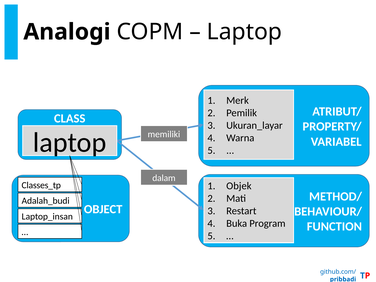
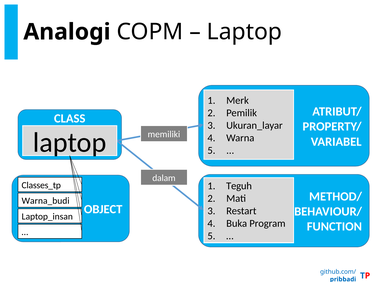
Objek: Objek -> Teguh
Adalah_budi: Adalah_budi -> Warna_budi
